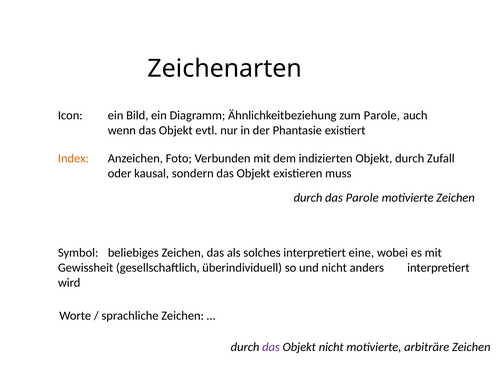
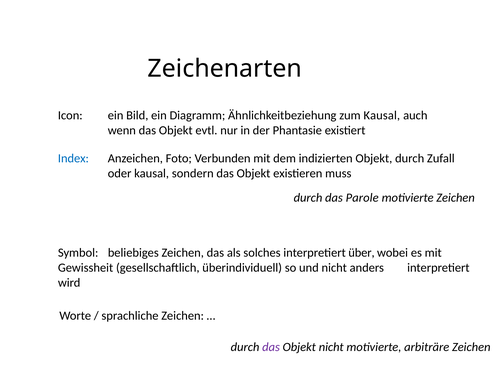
zum Parole: Parole -> Kausal
Index colour: orange -> blue
eine: eine -> über
